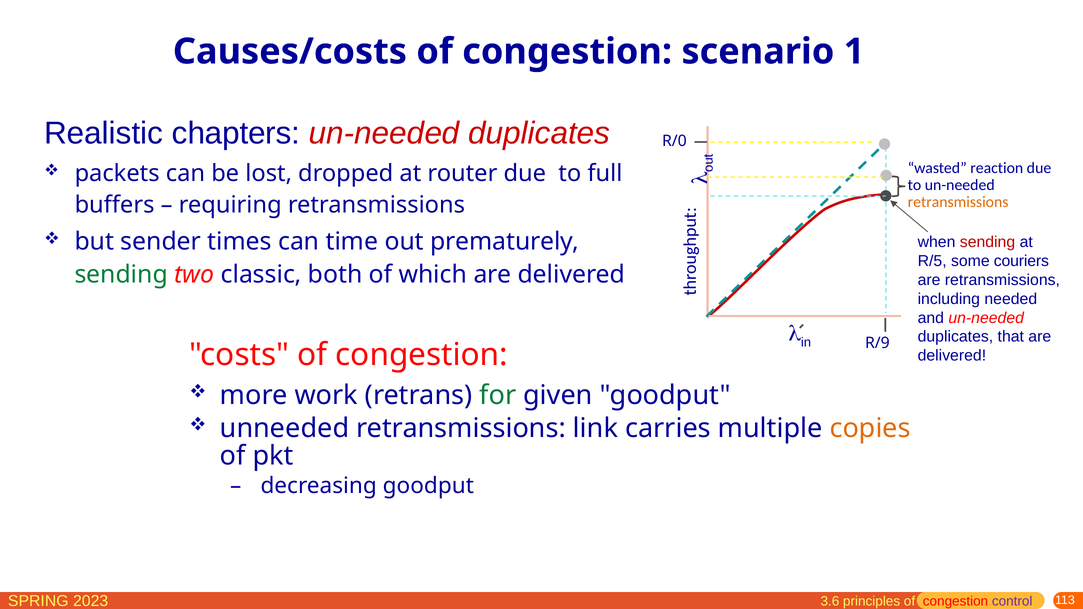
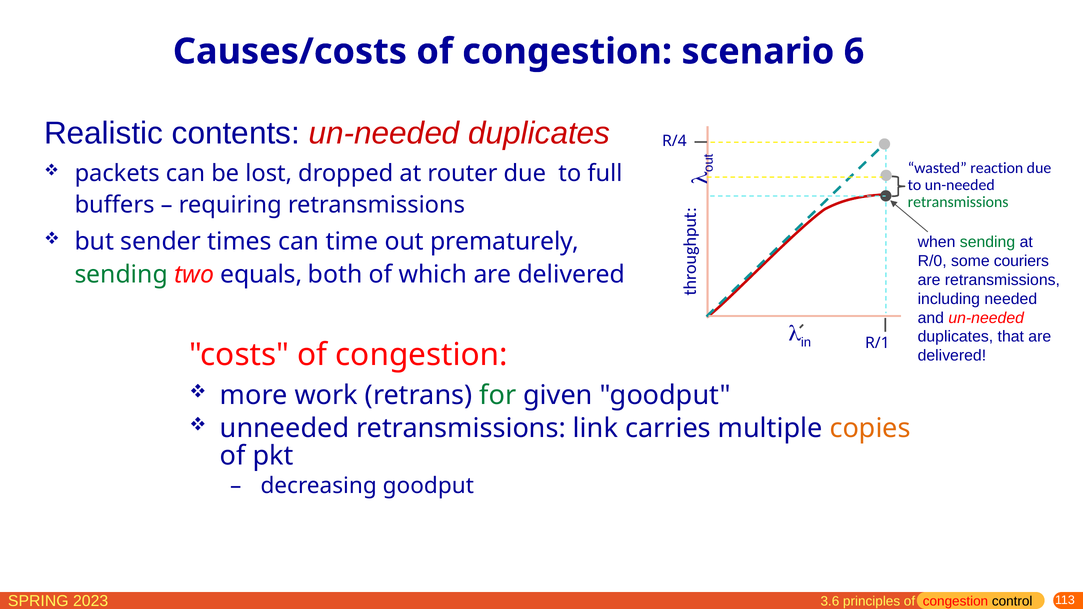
1: 1 -> 6
chapters: chapters -> contents
R/0: R/0 -> R/4
retransmissions at (958, 202) colour: orange -> green
sending at (988, 242) colour: red -> green
R/5: R/5 -> R/0
classic: classic -> equals
R/9: R/9 -> R/1
control colour: purple -> black
